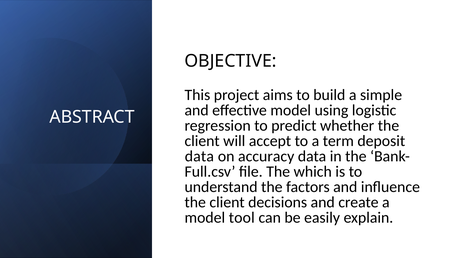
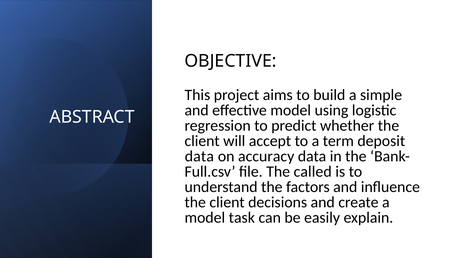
which: which -> called
tool: tool -> task
